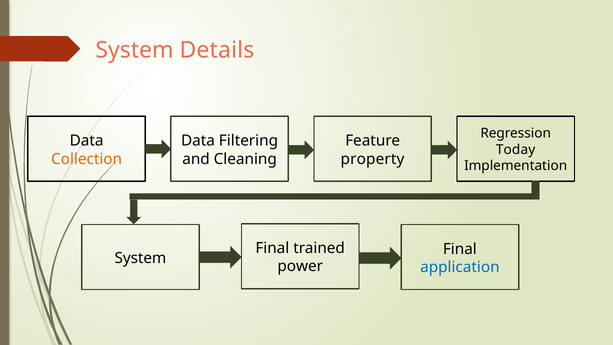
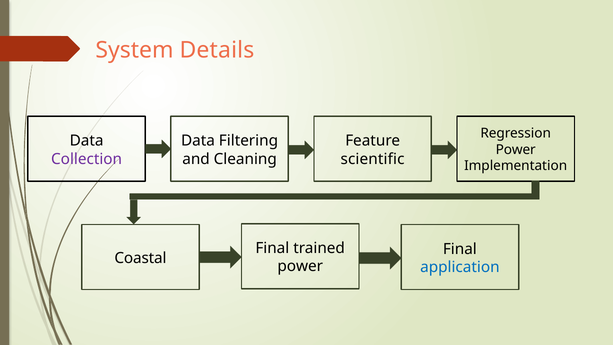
Today at (516, 150): Today -> Power
Collection colour: orange -> purple
property: property -> scientific
System at (140, 258): System -> Coastal
